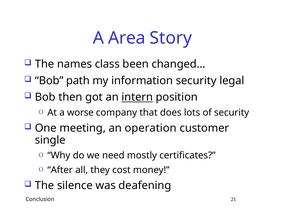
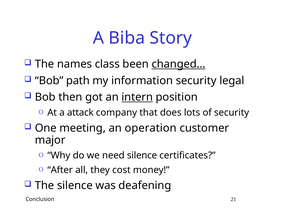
Area: Area -> Biba
changed… underline: none -> present
worse: worse -> attack
single: single -> major
need mostly: mostly -> silence
